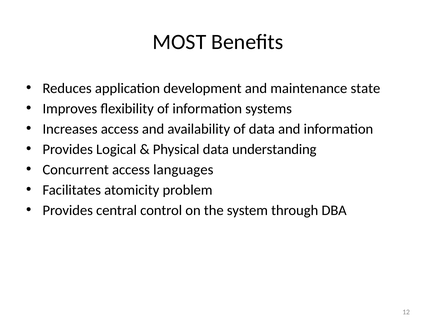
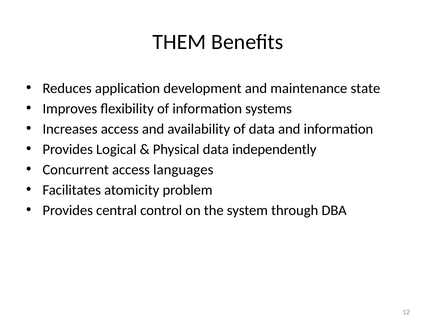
MOST: MOST -> THEM
understanding: understanding -> independently
